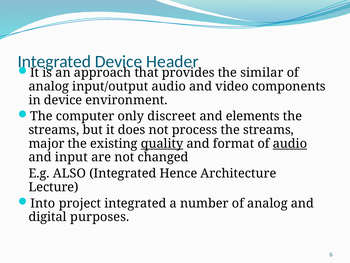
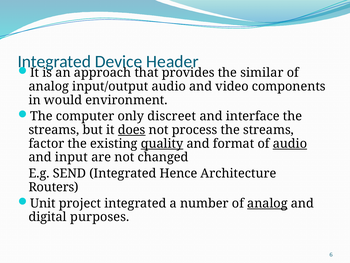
in device: device -> would
elements: elements -> interface
does underline: none -> present
major: major -> factor
ALSO: ALSO -> SEND
Lecture: Lecture -> Routers
Into: Into -> Unit
analog at (267, 203) underline: none -> present
